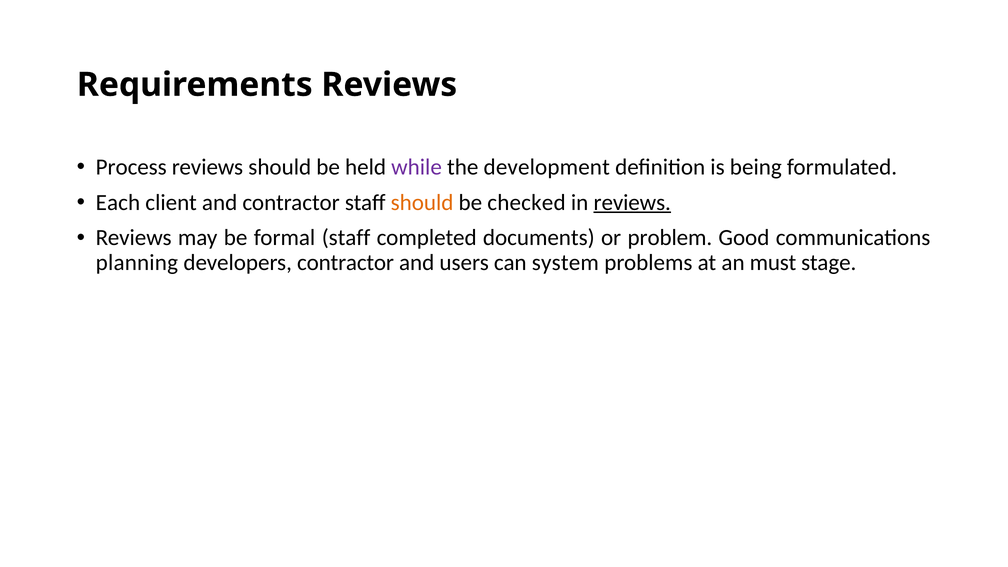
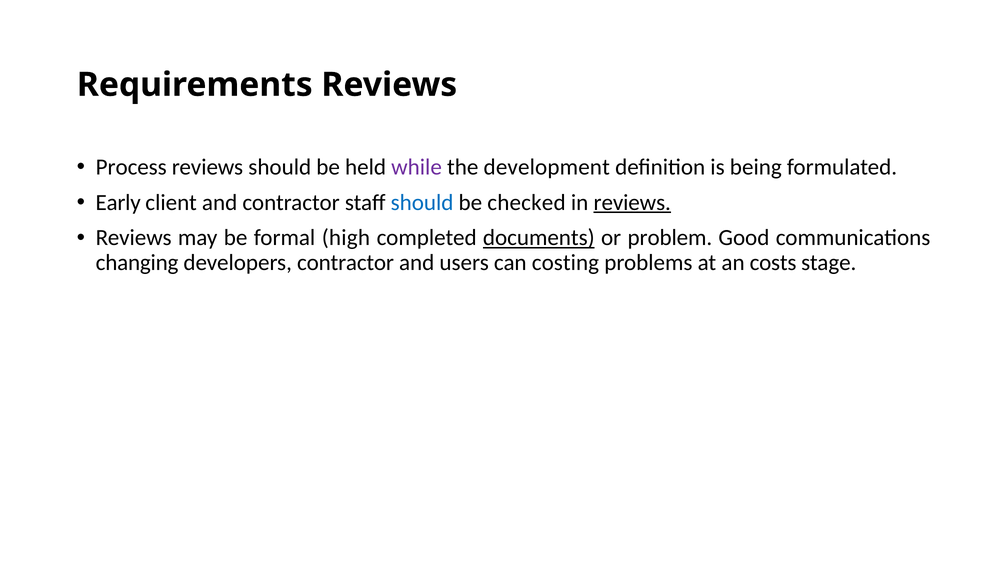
Each: Each -> Early
should at (422, 202) colour: orange -> blue
formal staff: staff -> high
documents underline: none -> present
planning: planning -> changing
system: system -> costing
must: must -> costs
